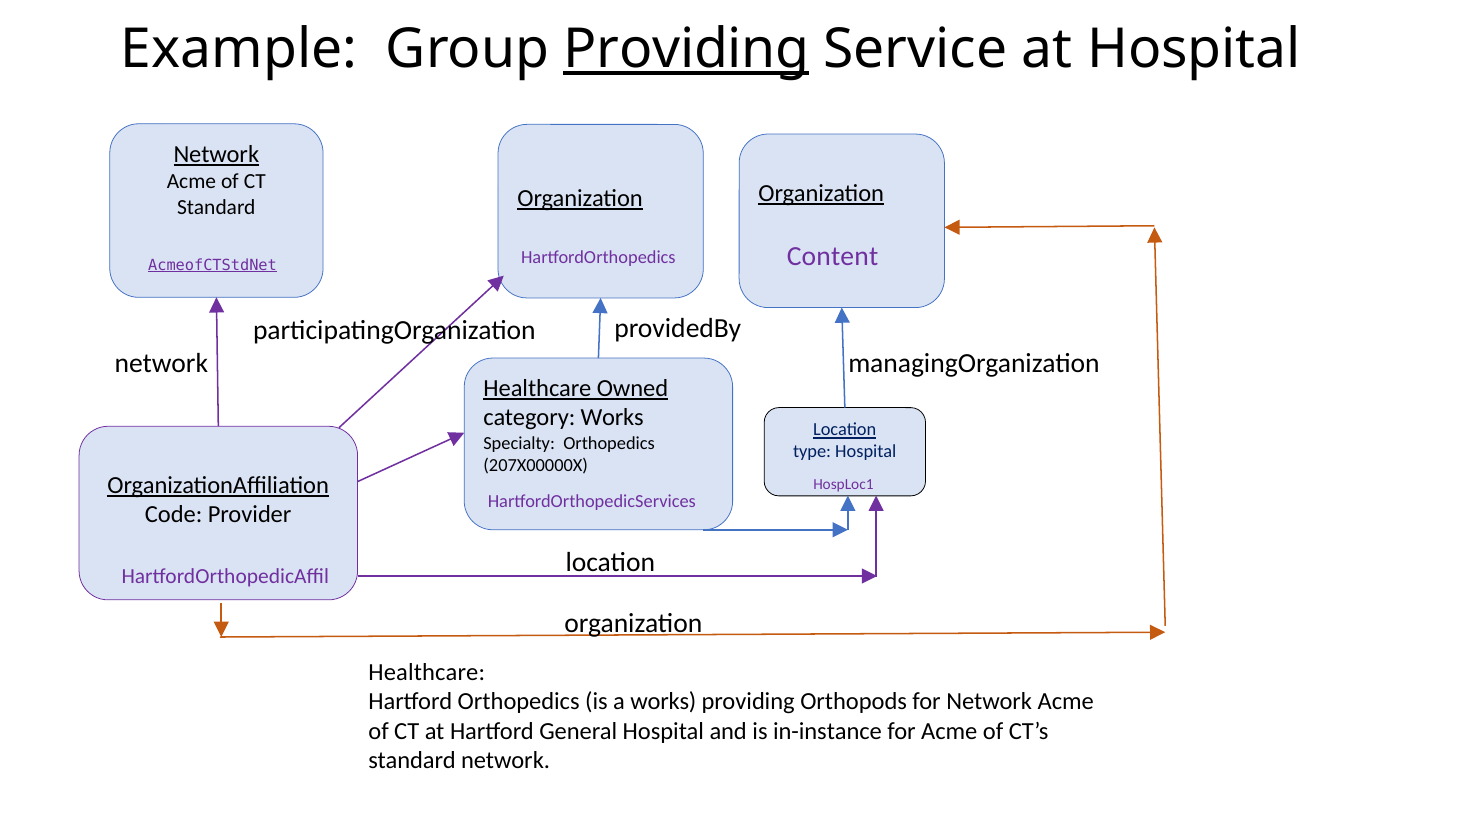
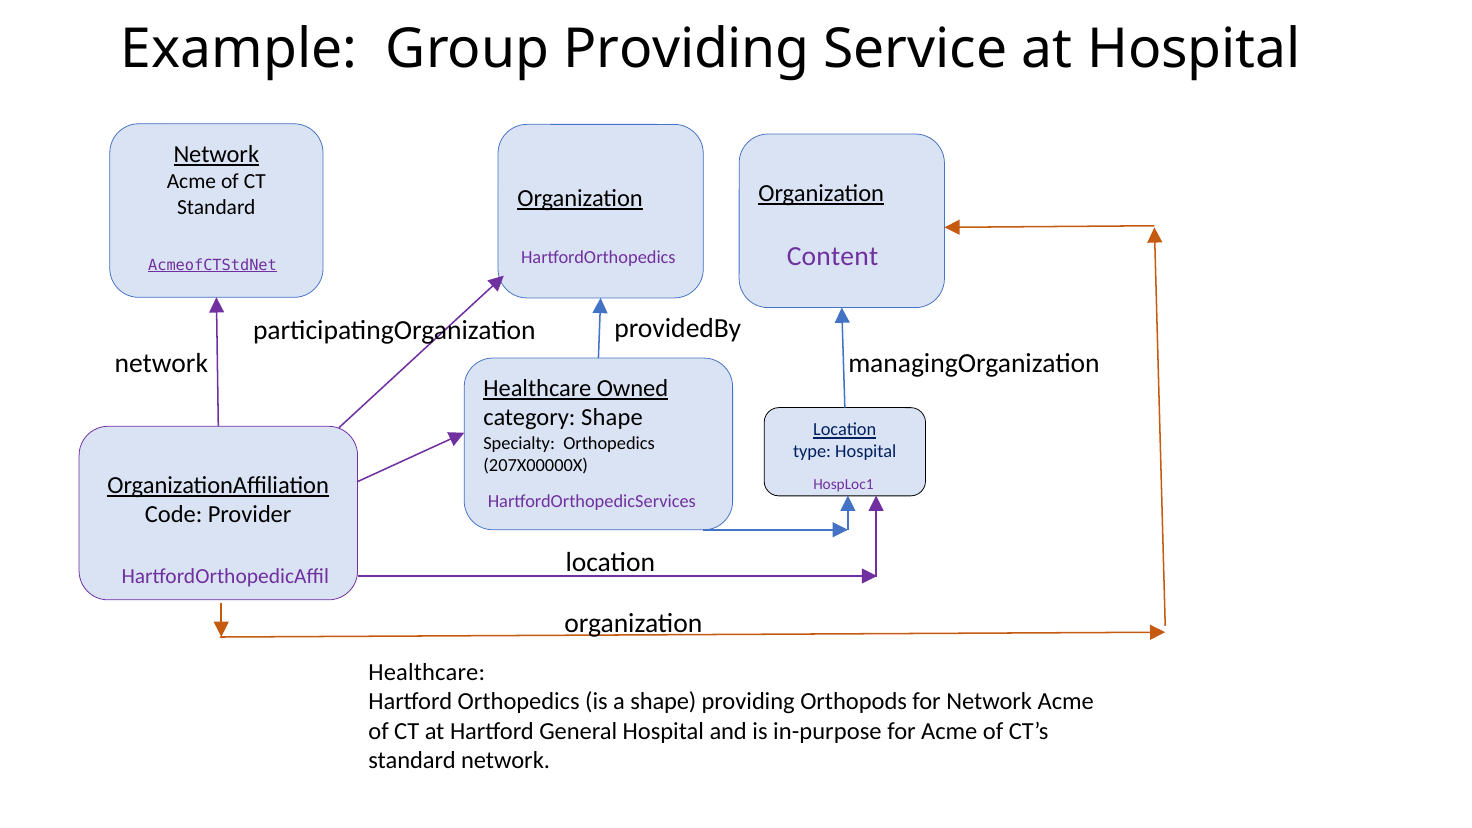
Providing at (686, 49) underline: present -> none
category Works: Works -> Shape
a works: works -> shape
in-instance: in-instance -> in-purpose
